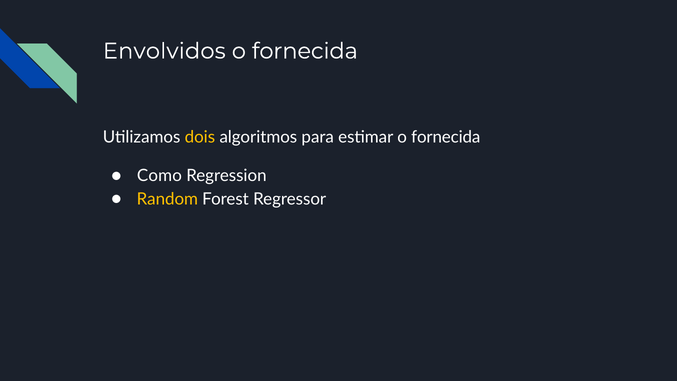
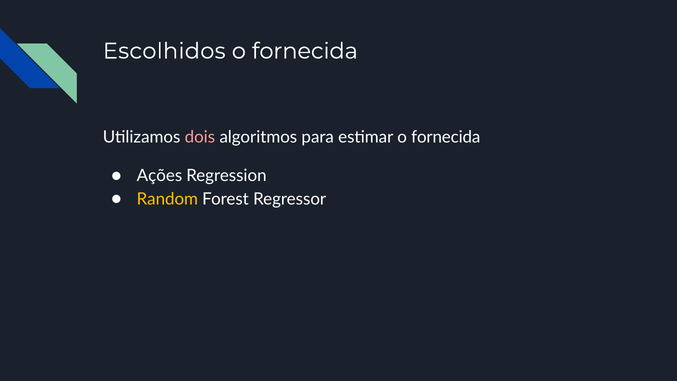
Envolvidos: Envolvidos -> Escolhidos
dois colour: yellow -> pink
Como: Como -> Ações
